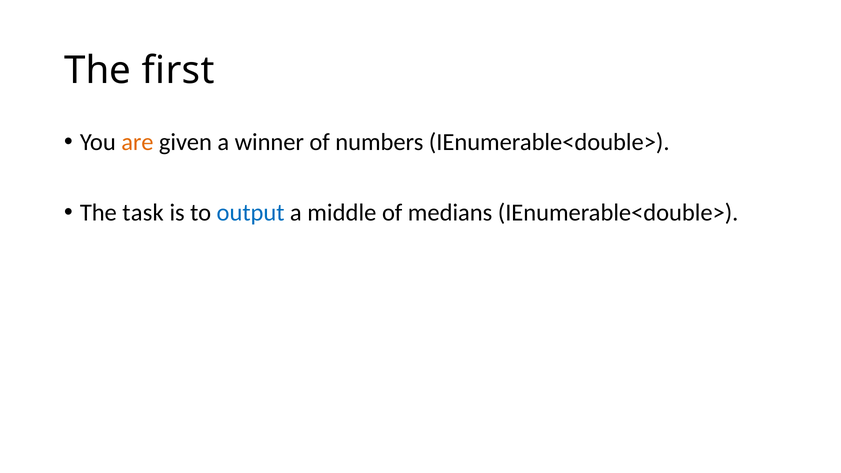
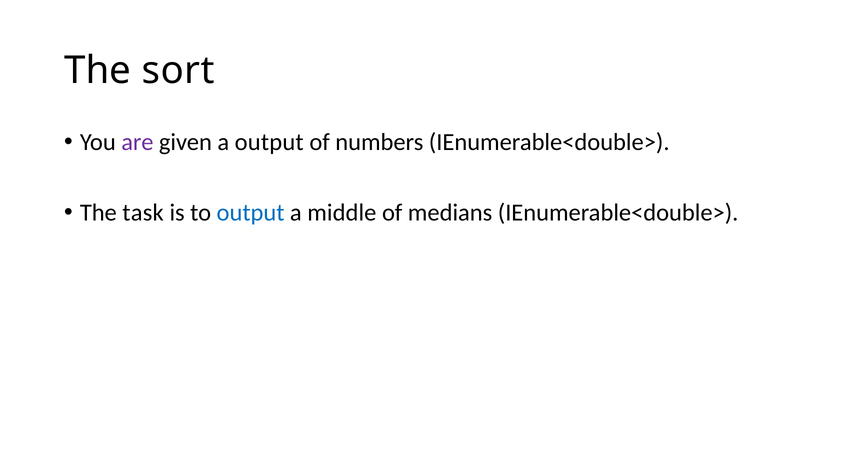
first: first -> sort
are colour: orange -> purple
a winner: winner -> output
